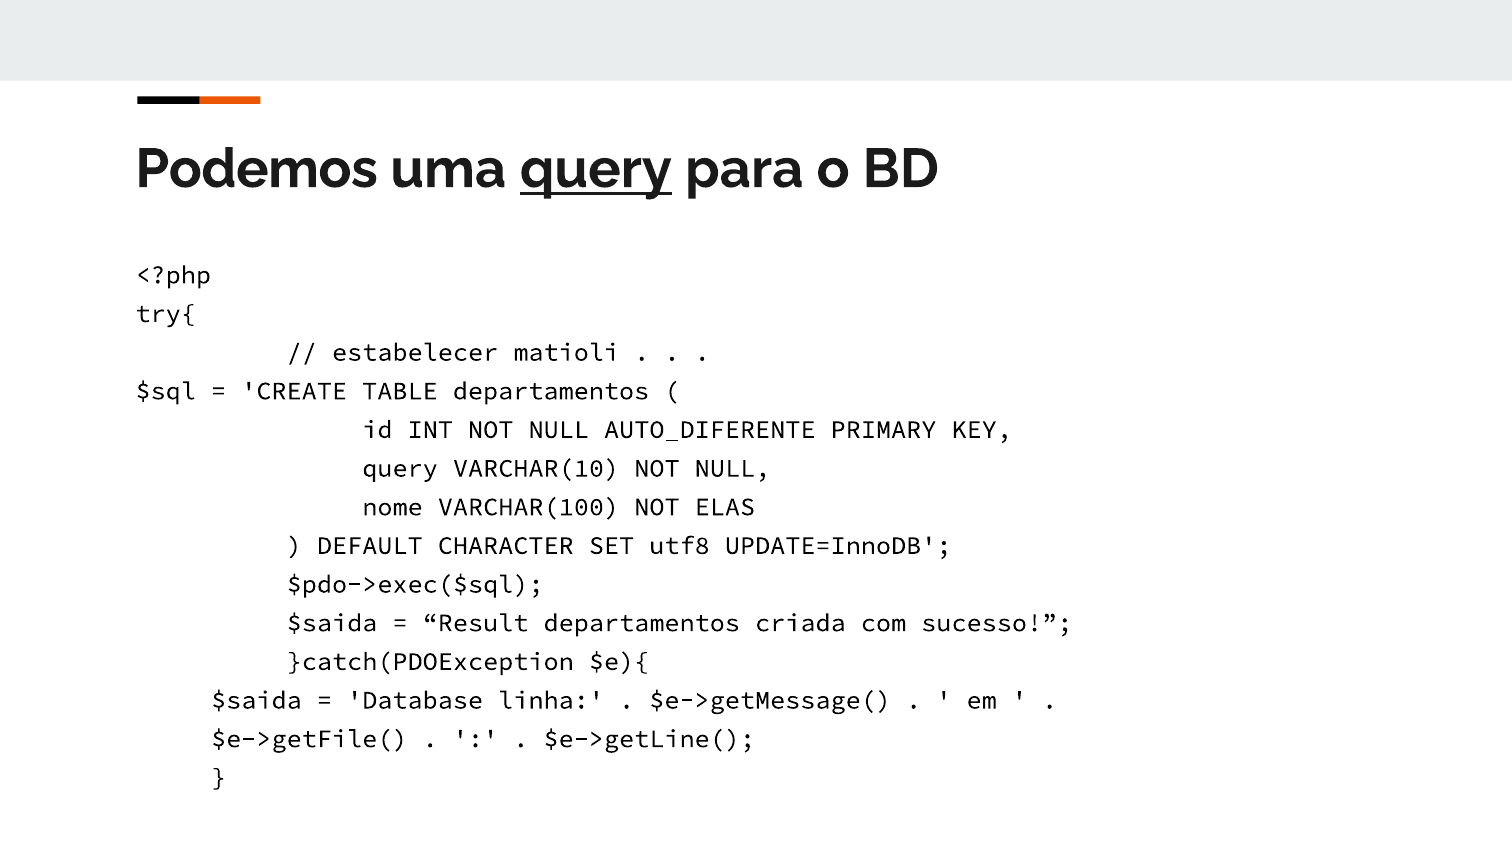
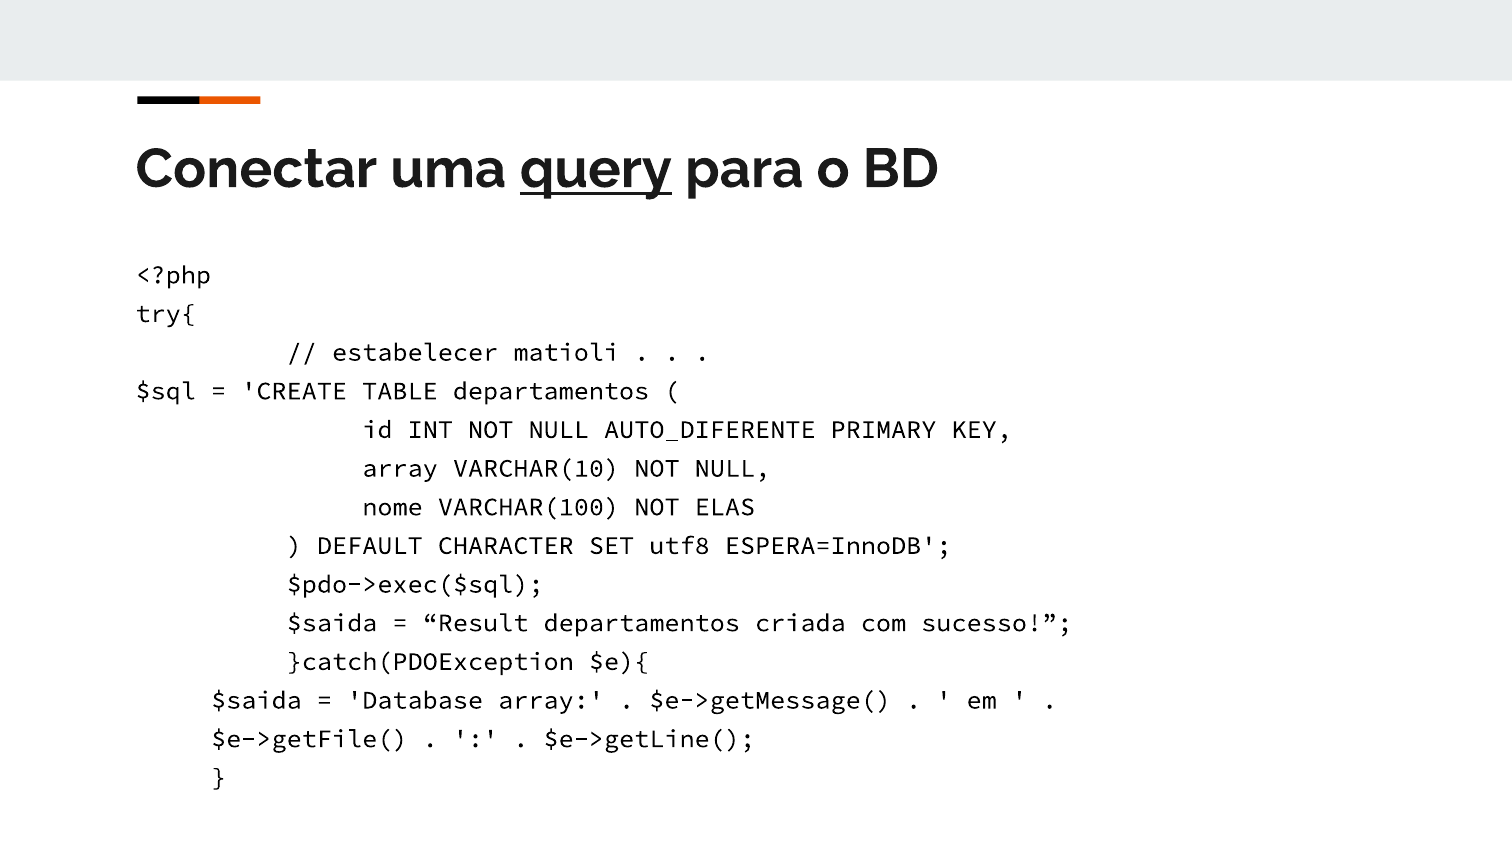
Podemos: Podemos -> Conectar
query at (400, 468): query -> array
UPDATE=InnoDB: UPDATE=InnoDB -> ESPERA=InnoDB
Database linha: linha -> array
